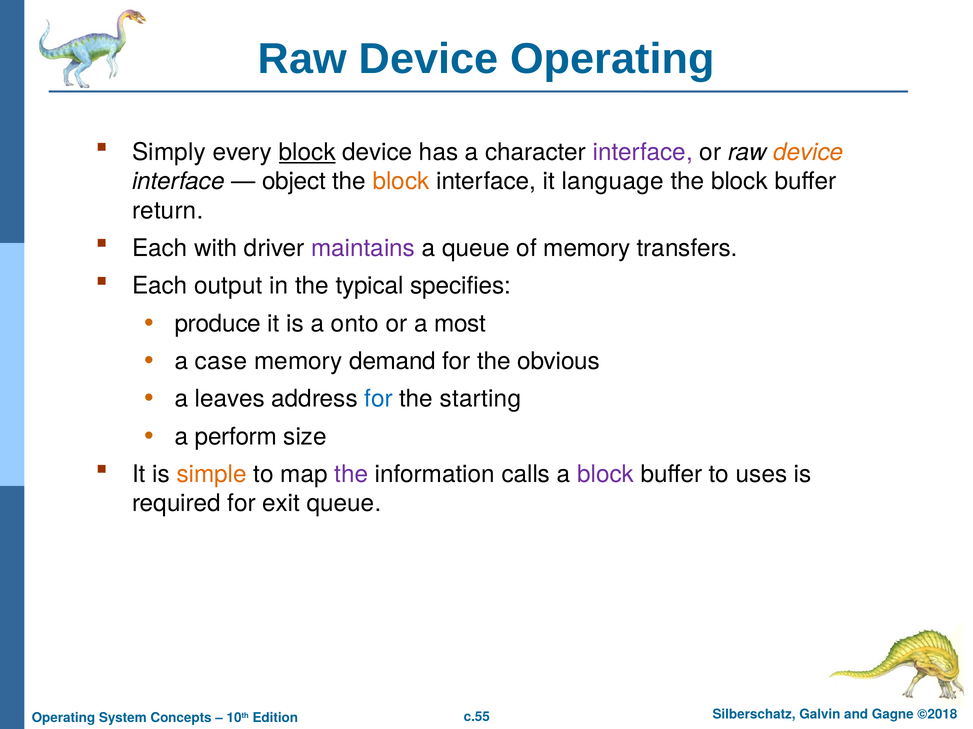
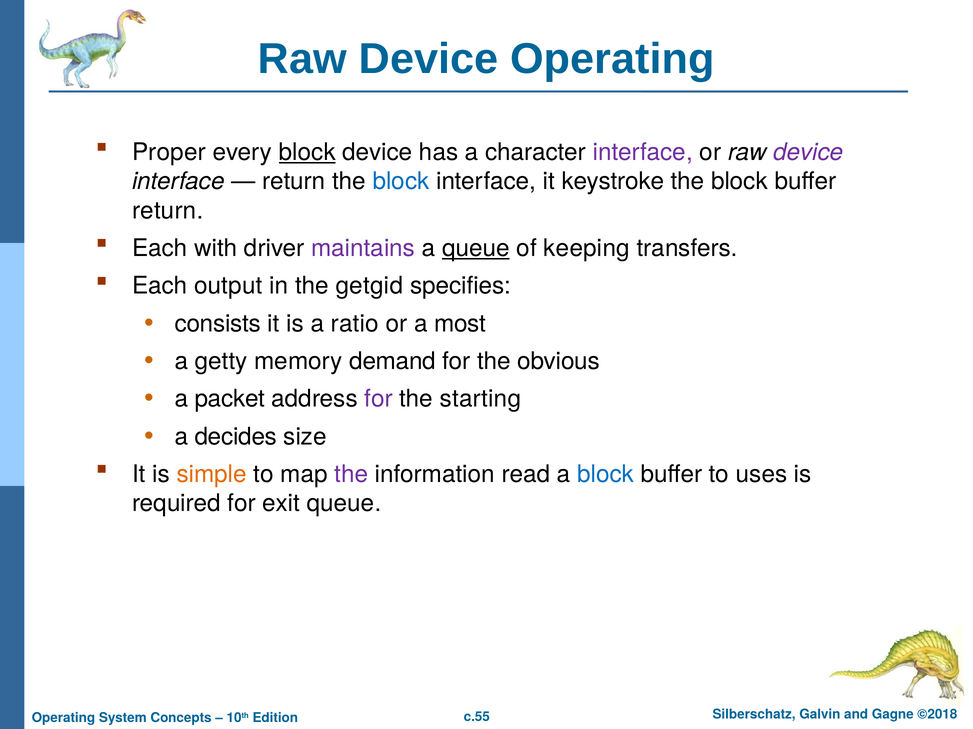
Simply: Simply -> Proper
device at (808, 152) colour: orange -> purple
object at (294, 182): object -> return
block at (401, 182) colour: orange -> blue
language: language -> keystroke
queue at (476, 248) underline: none -> present
of memory: memory -> keeping
typical: typical -> getgid
produce: produce -> consists
onto: onto -> ratio
case: case -> getty
leaves: leaves -> packet
for at (378, 399) colour: blue -> purple
perform: perform -> decides
calls: calls -> read
block at (605, 475) colour: purple -> blue
